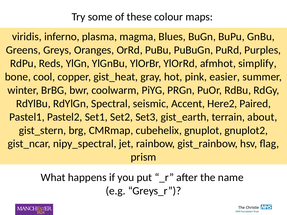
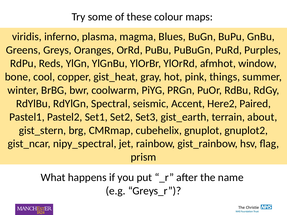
simplify: simplify -> window
easier: easier -> things
